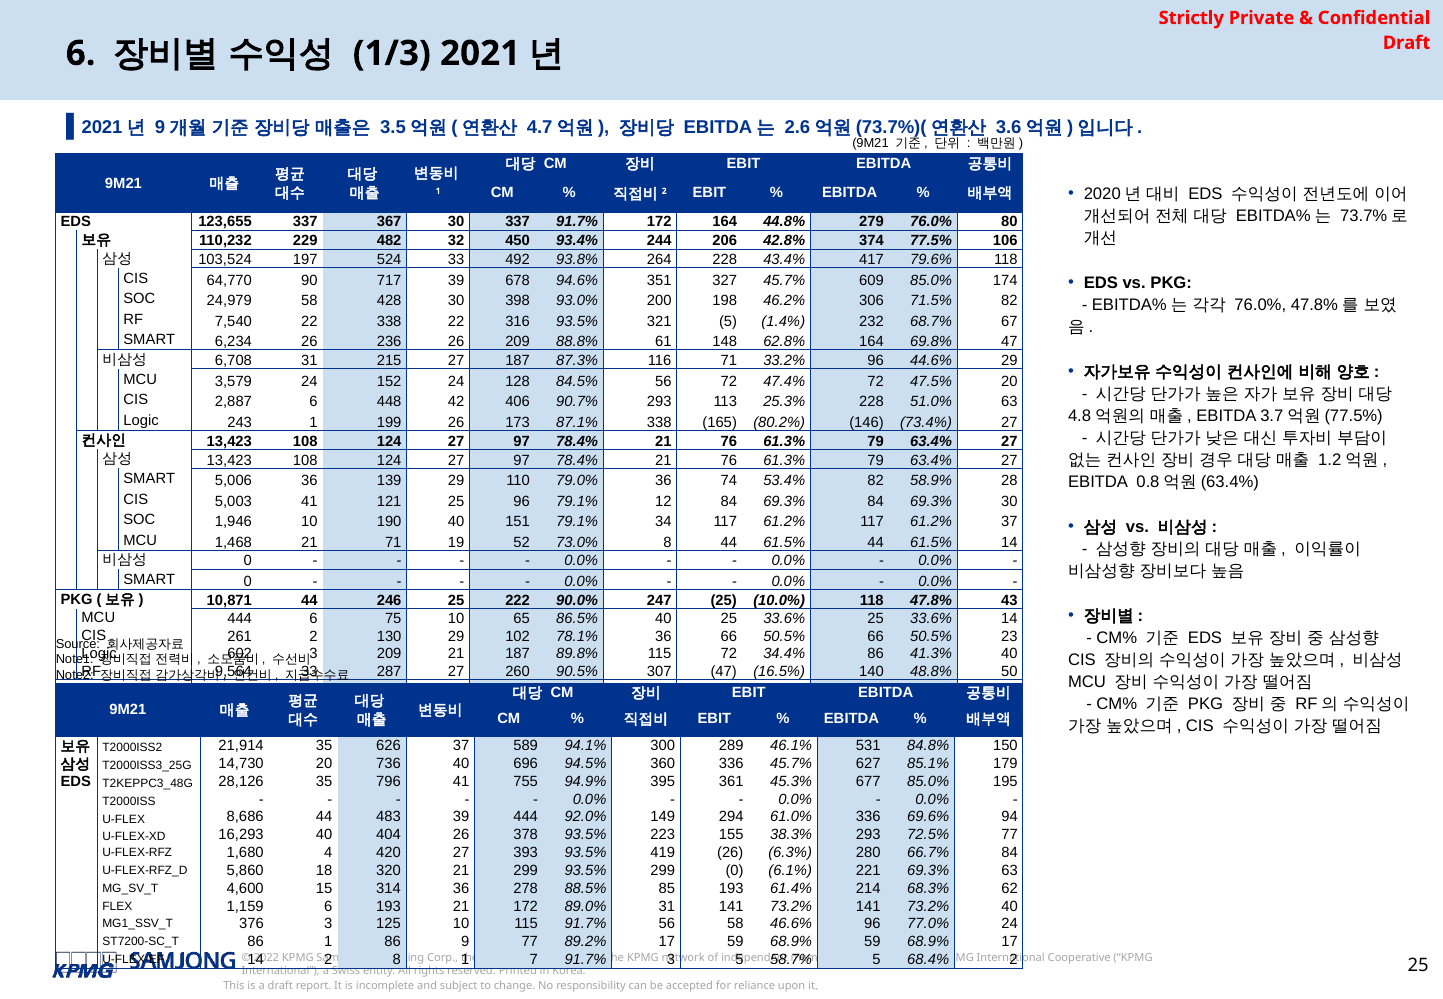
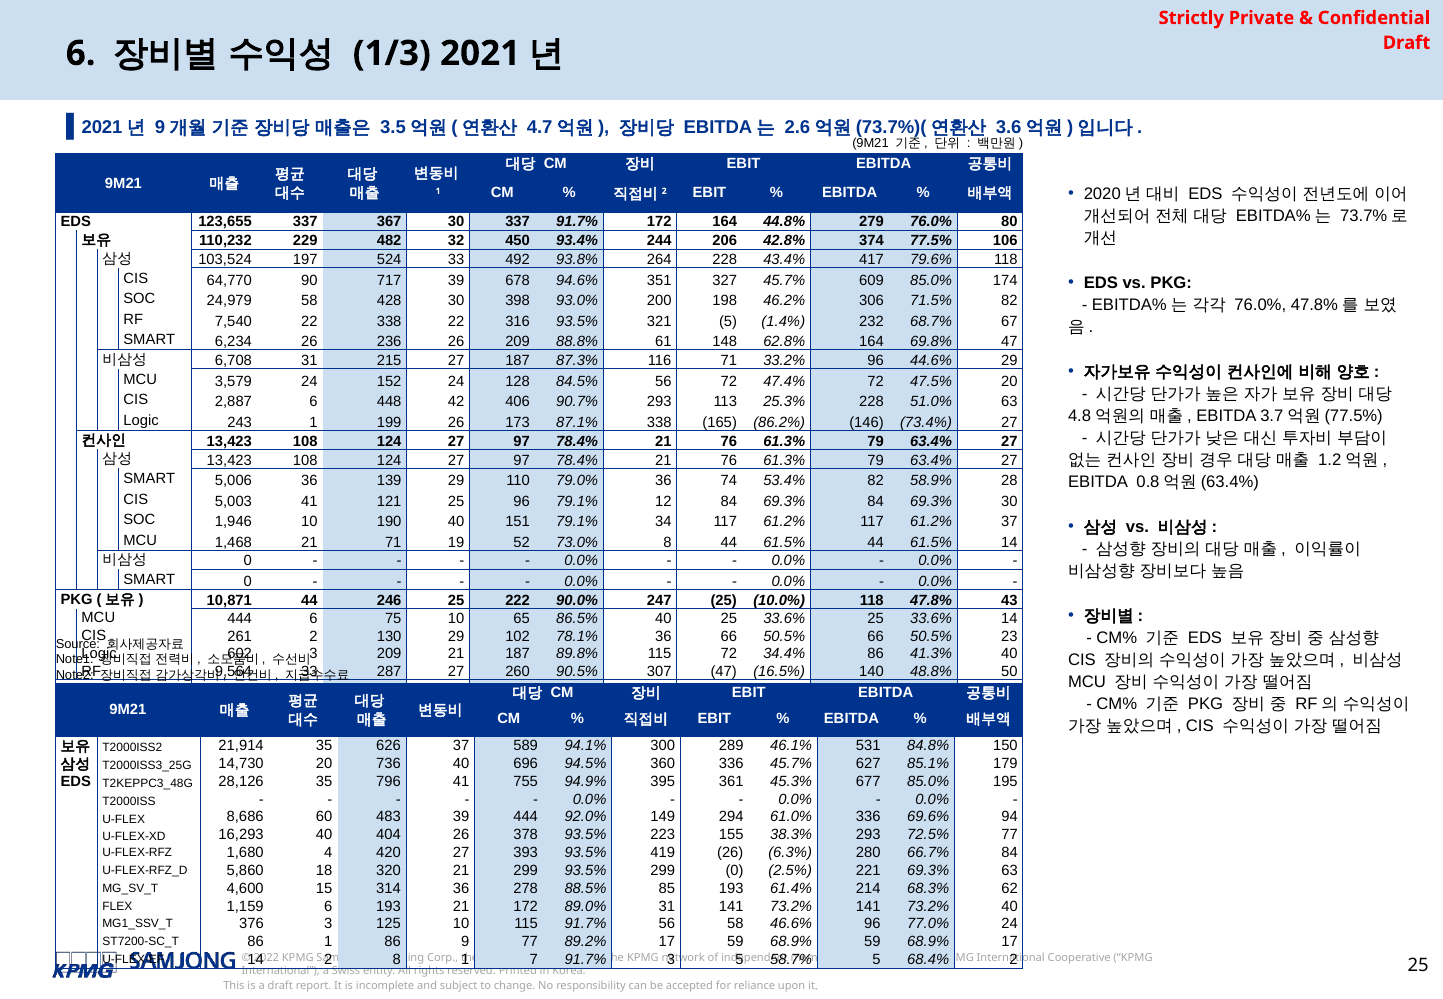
80.2%: 80.2% -> 86.2%
8,686 44: 44 -> 60
6.1%: 6.1% -> 2.5%
